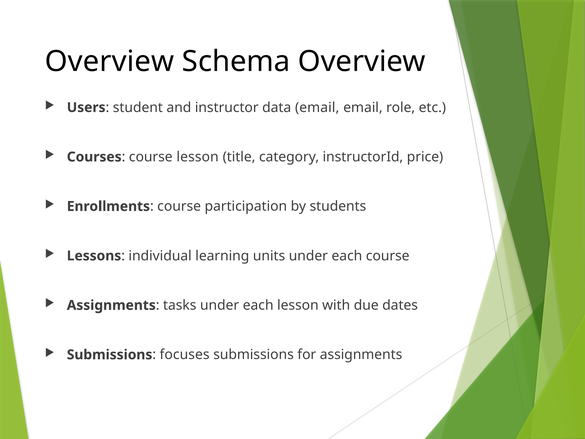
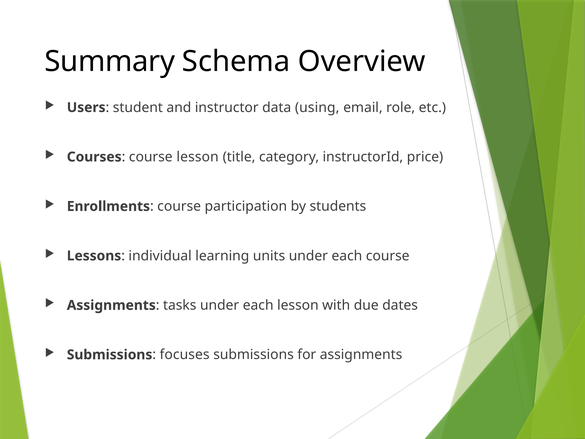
Overview at (110, 62): Overview -> Summary
data email: email -> using
